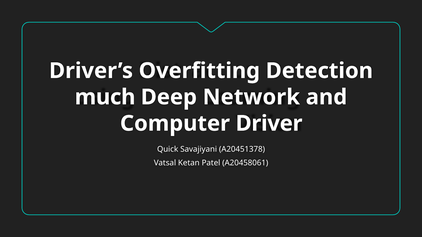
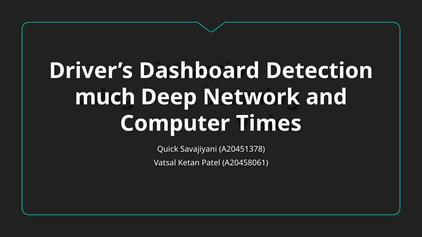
Overfitting: Overfitting -> Dashboard
Driver: Driver -> Times
